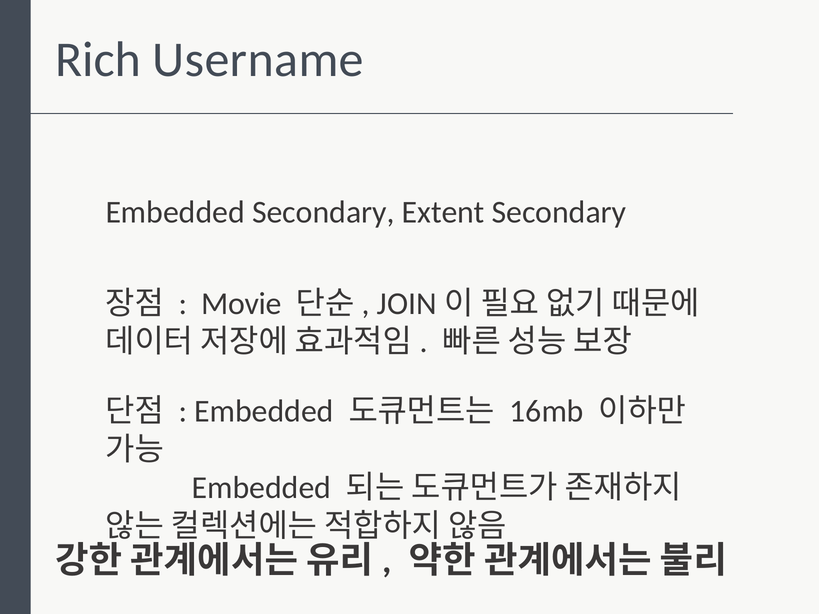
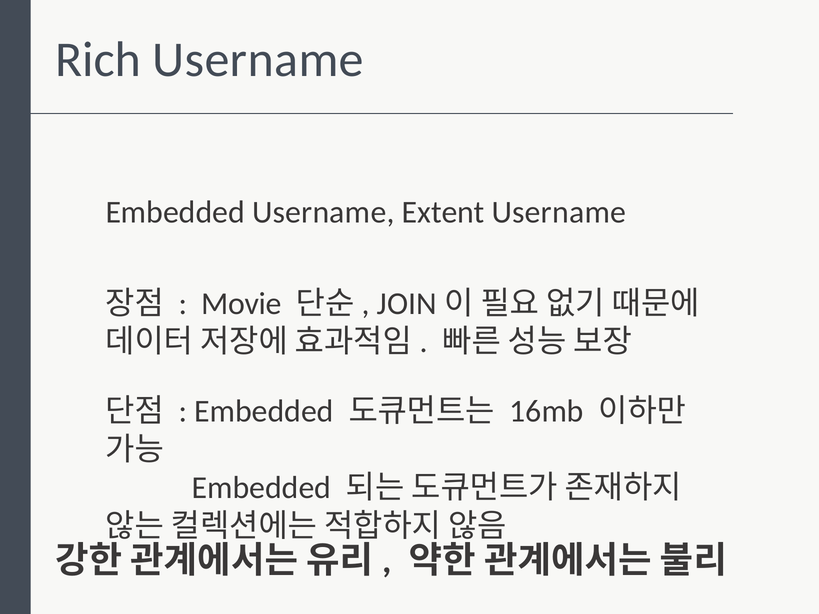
Embedded Secondary: Secondary -> Username
Extent Secondary: Secondary -> Username
